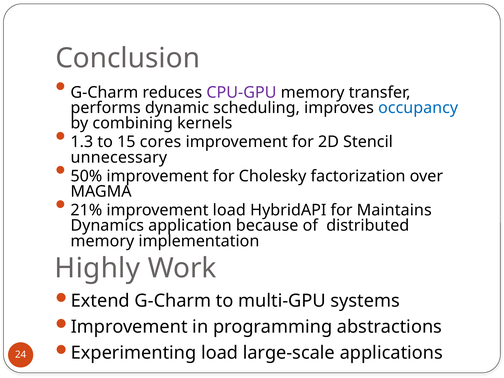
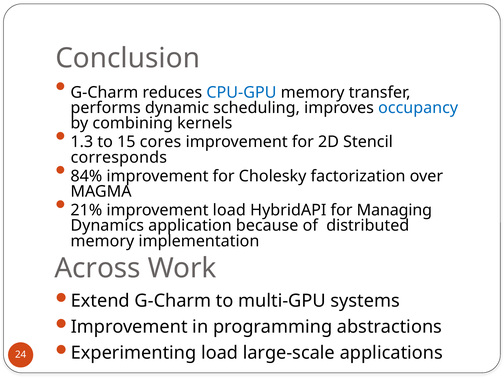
CPU-GPU colour: purple -> blue
unnecessary: unnecessary -> corresponds
50%: 50% -> 84%
Maintains: Maintains -> Managing
Highly: Highly -> Across
